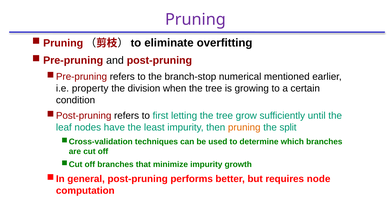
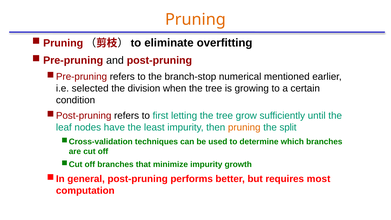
Pruning at (196, 19) colour: purple -> orange
property: property -> selected
node: node -> most
